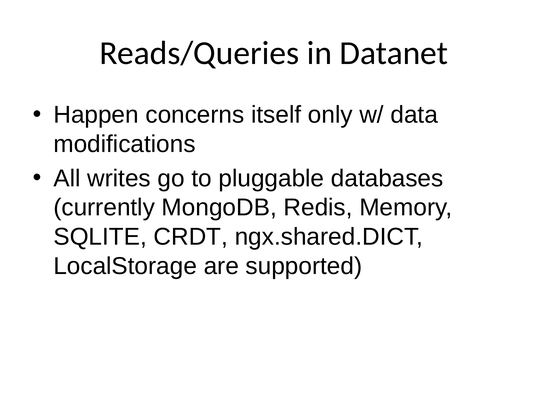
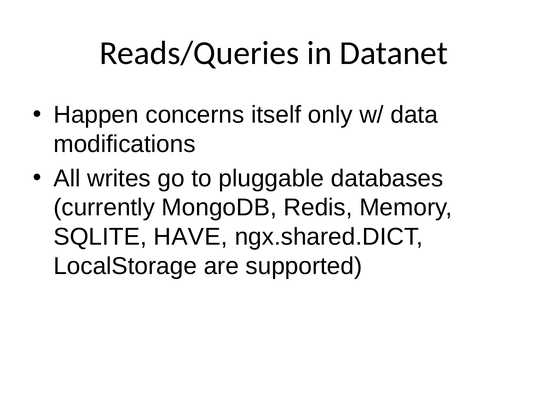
CRDT: CRDT -> HAVE
